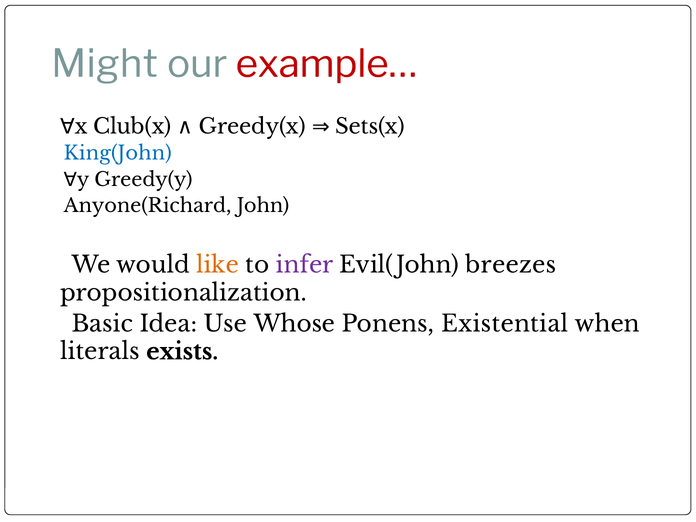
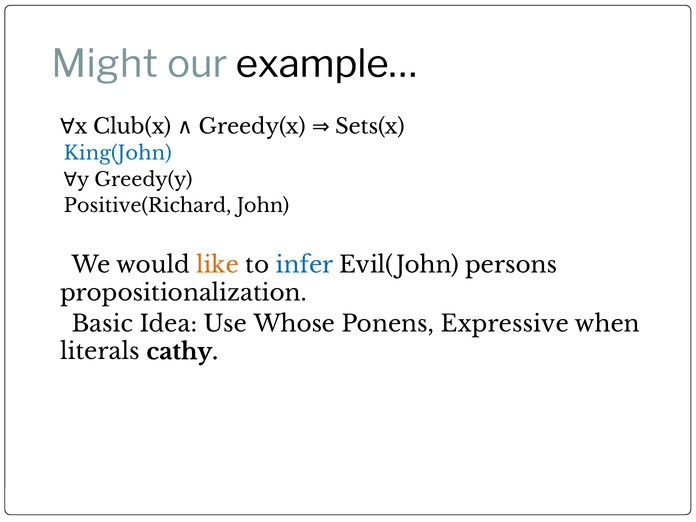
example… colour: red -> black
Anyone(Richard: Anyone(Richard -> Positive(Richard
infer colour: purple -> blue
breezes: breezes -> persons
Existential: Existential -> Expressive
exists: exists -> cathy
